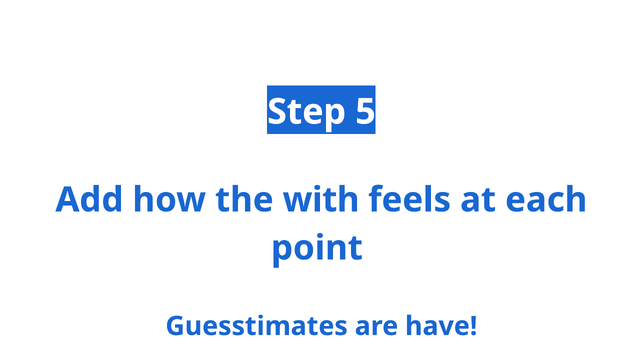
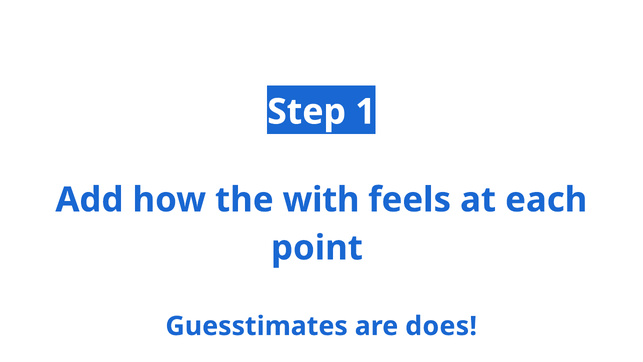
5: 5 -> 1
have: have -> does
